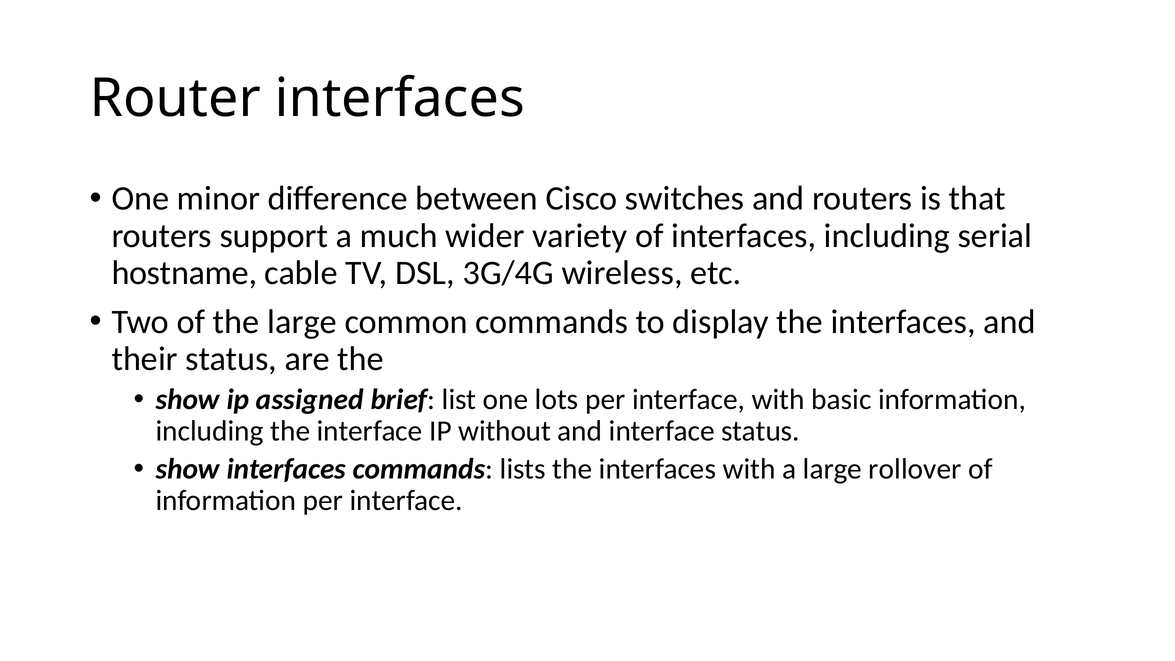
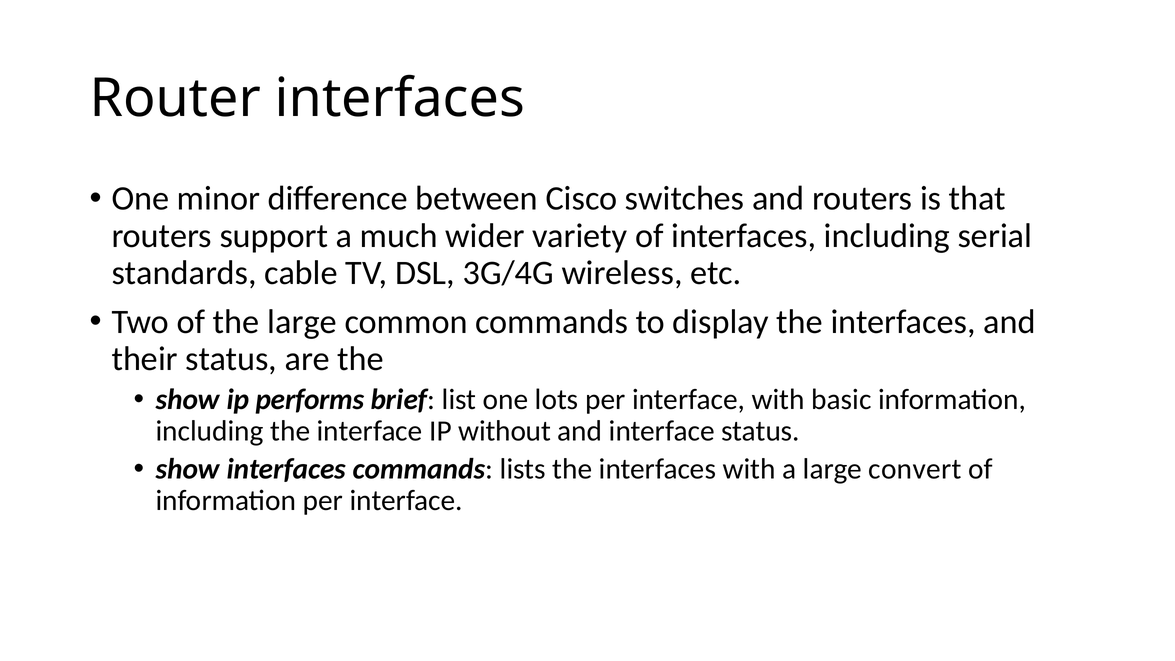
hostname: hostname -> standards
assigned: assigned -> performs
rollover: rollover -> convert
